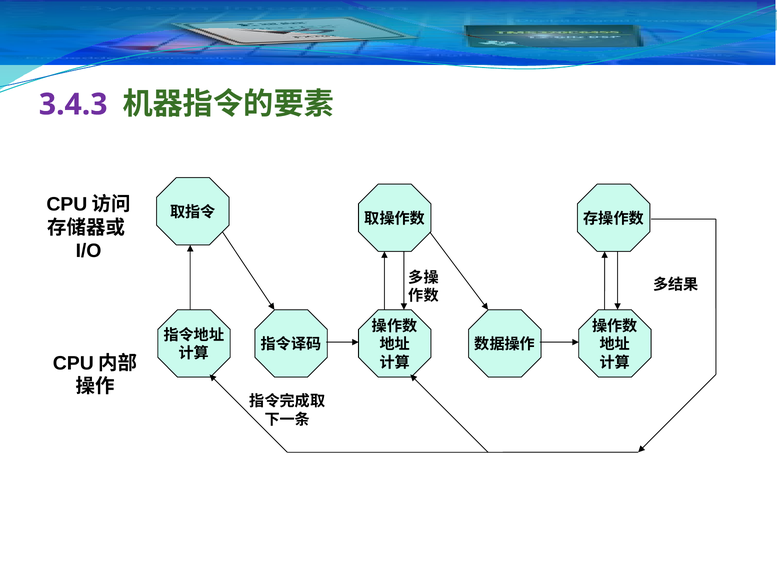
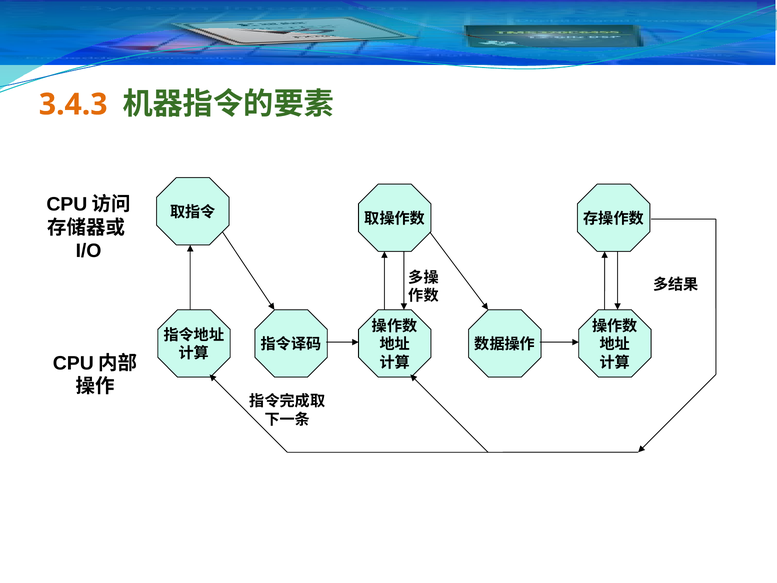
3.4.3 colour: purple -> orange
